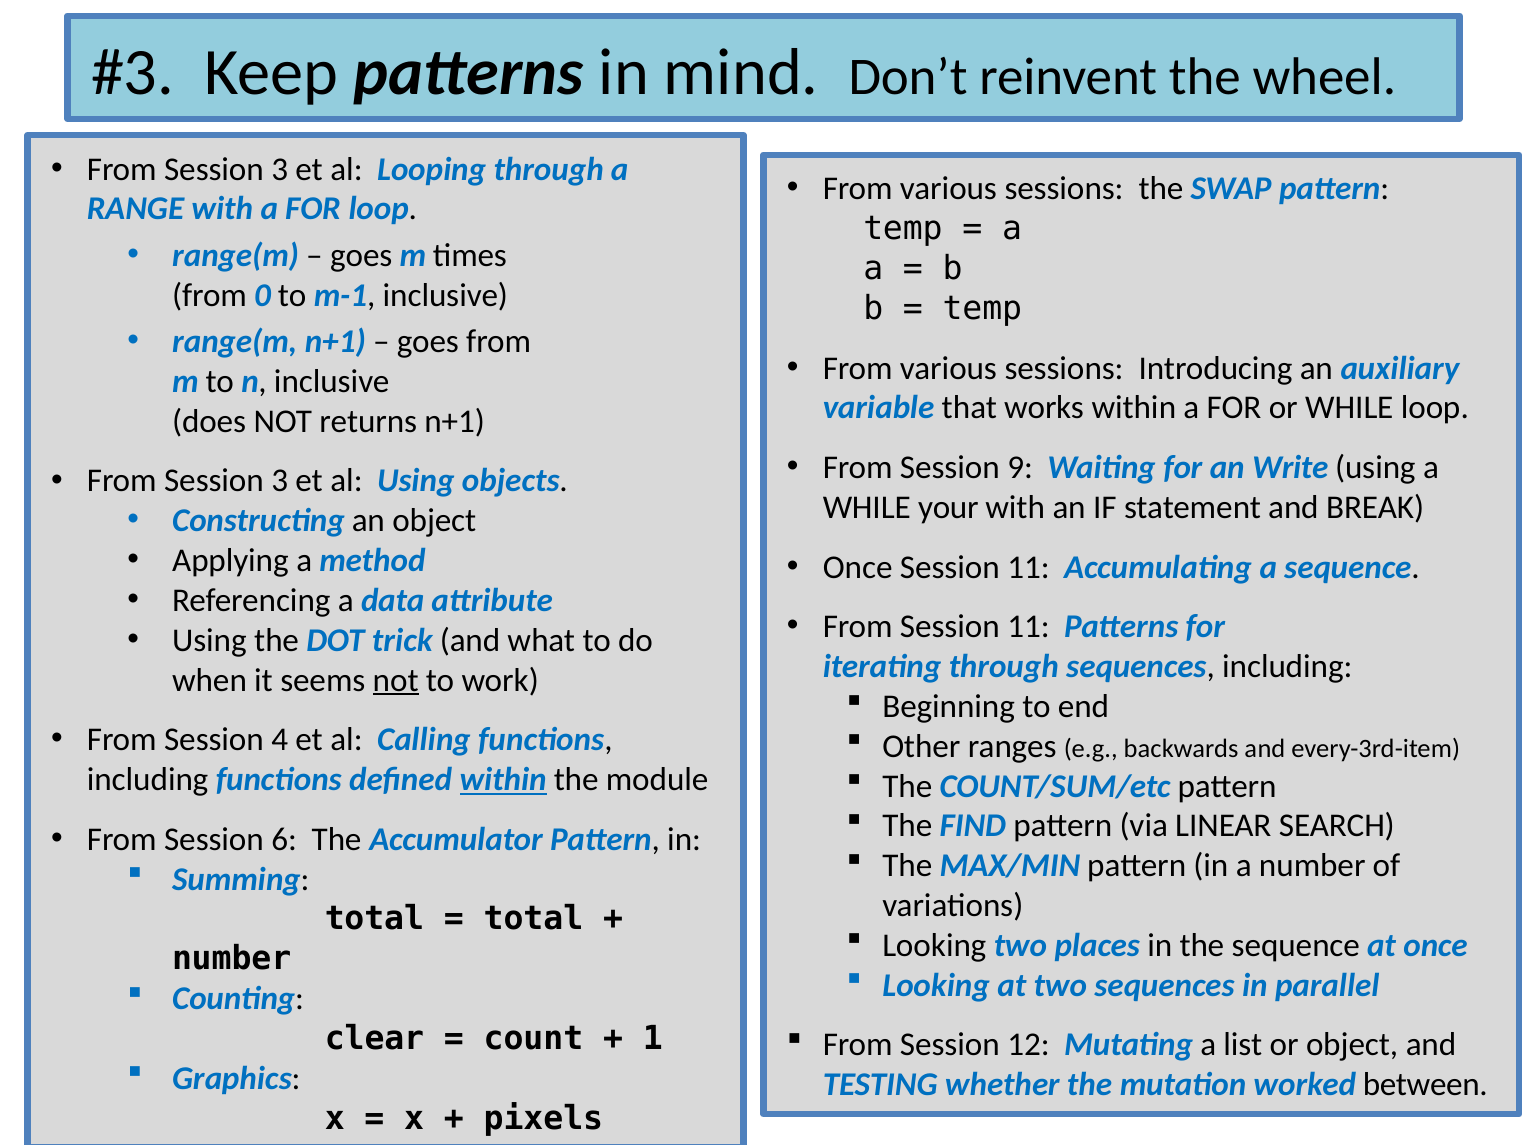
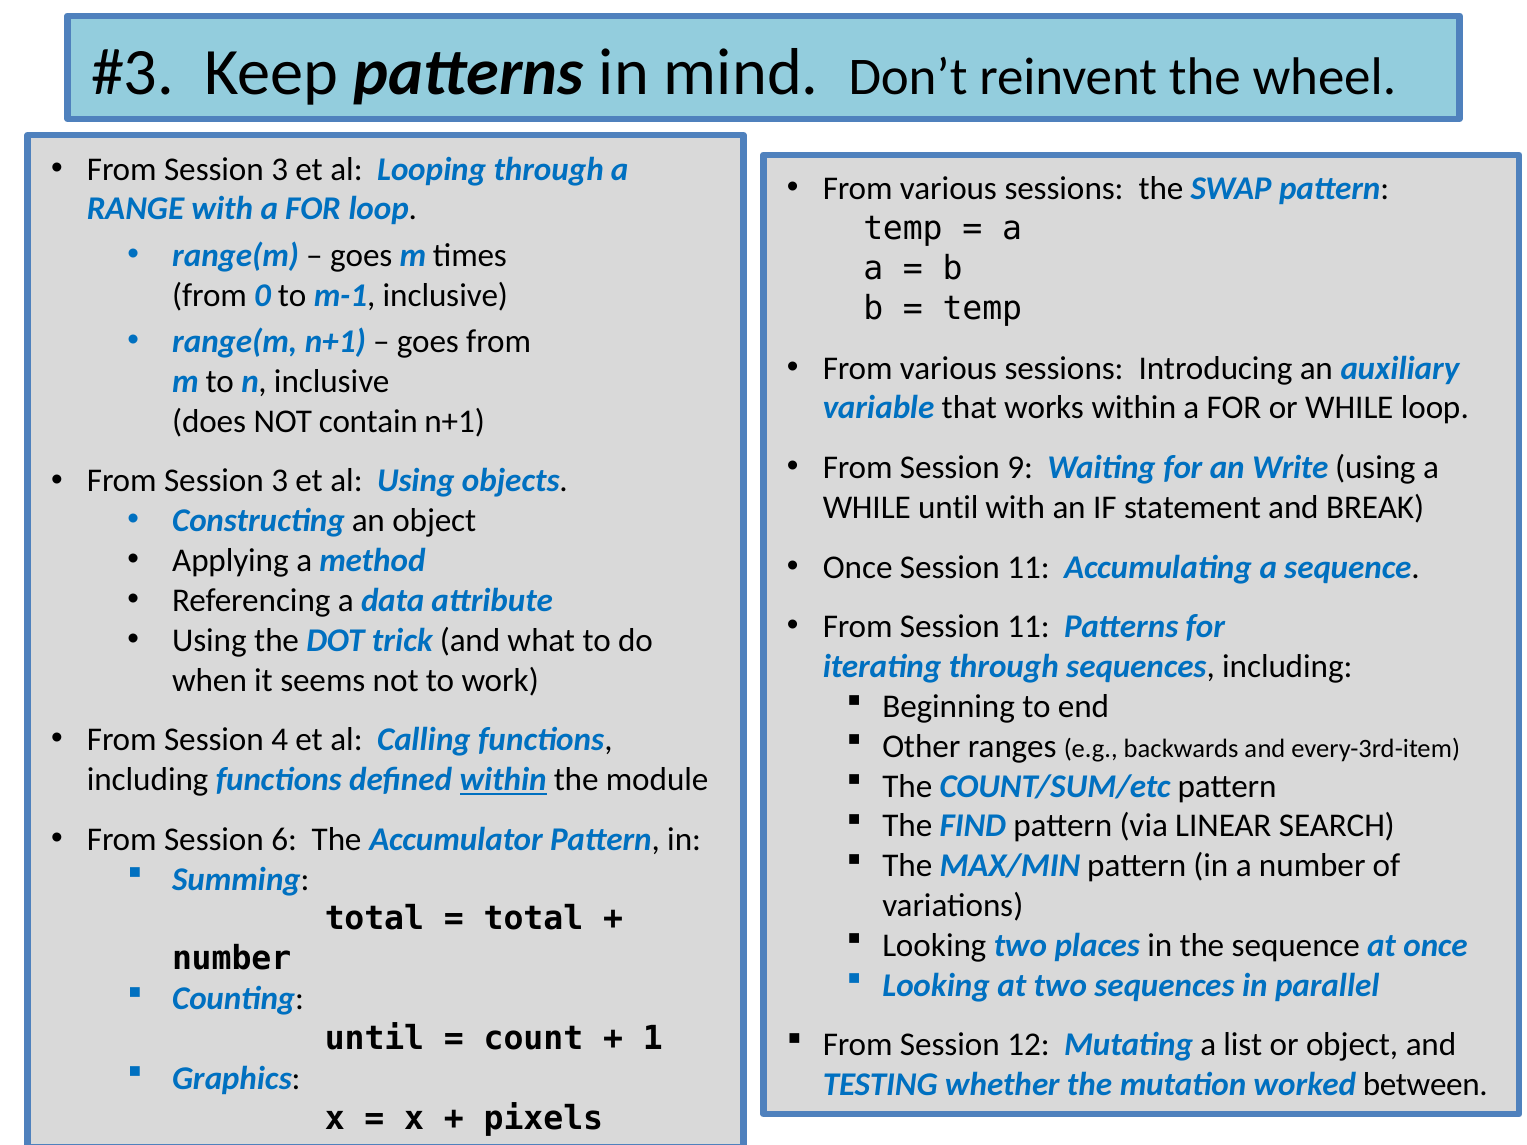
returns: returns -> contain
WHILE your: your -> until
not at (396, 680) underline: present -> none
clear at (374, 1039): clear -> until
